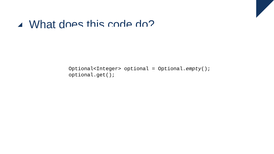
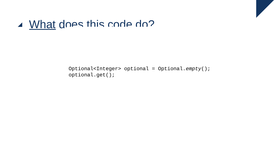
What underline: none -> present
